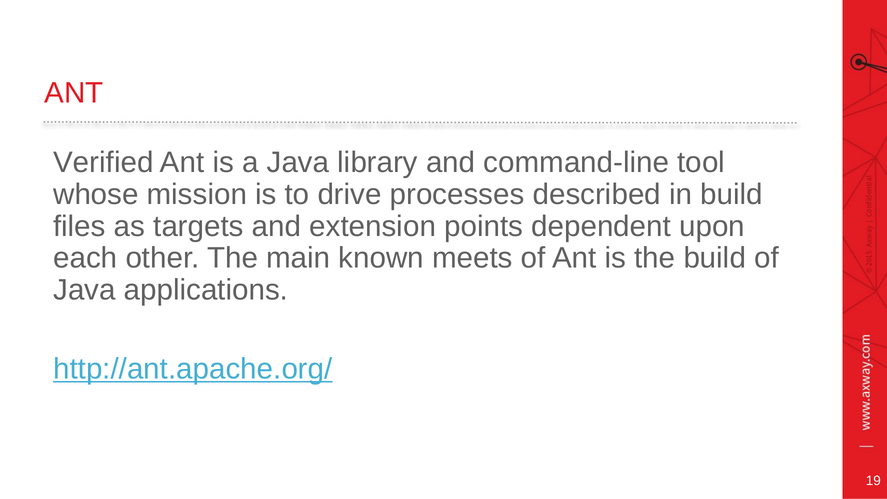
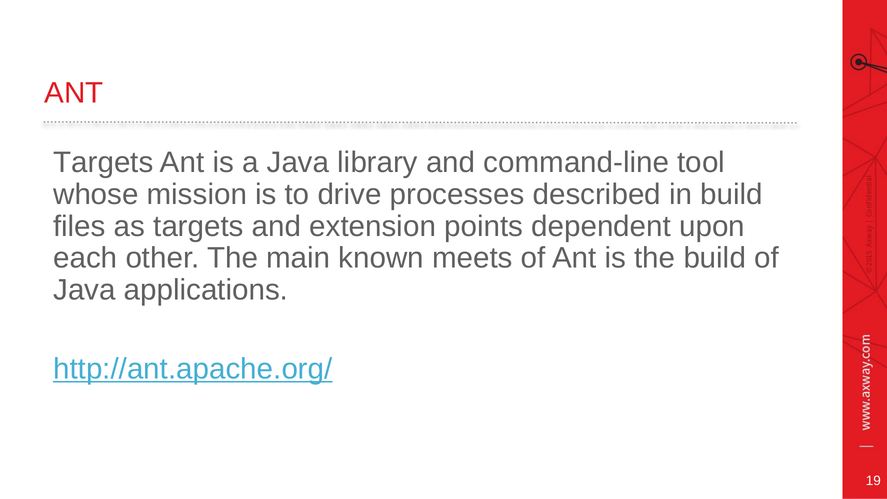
Verified at (103, 162): Verified -> Targets
